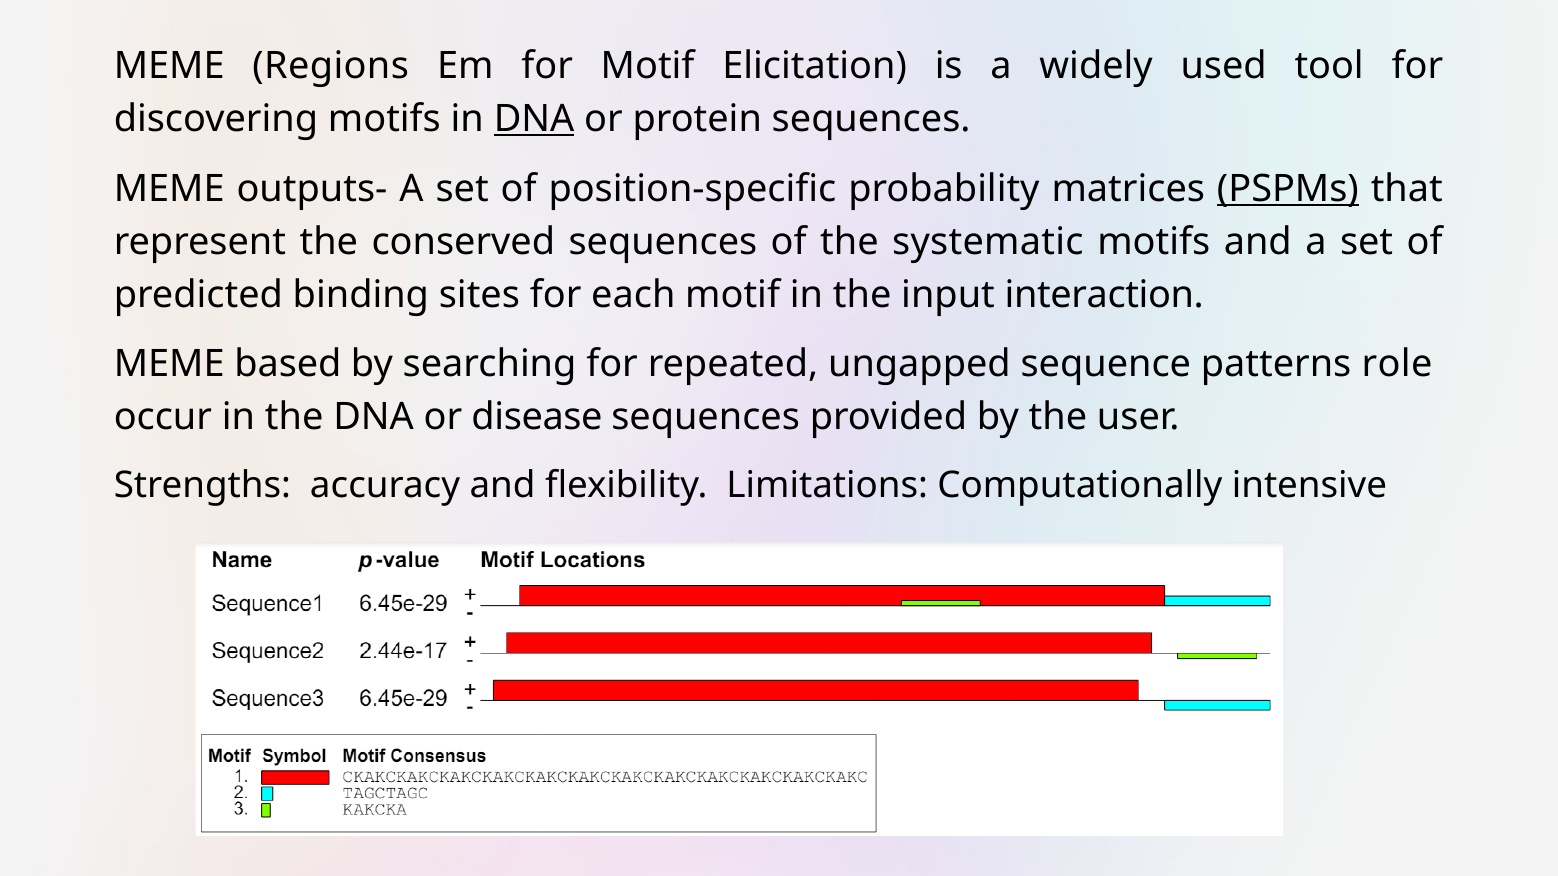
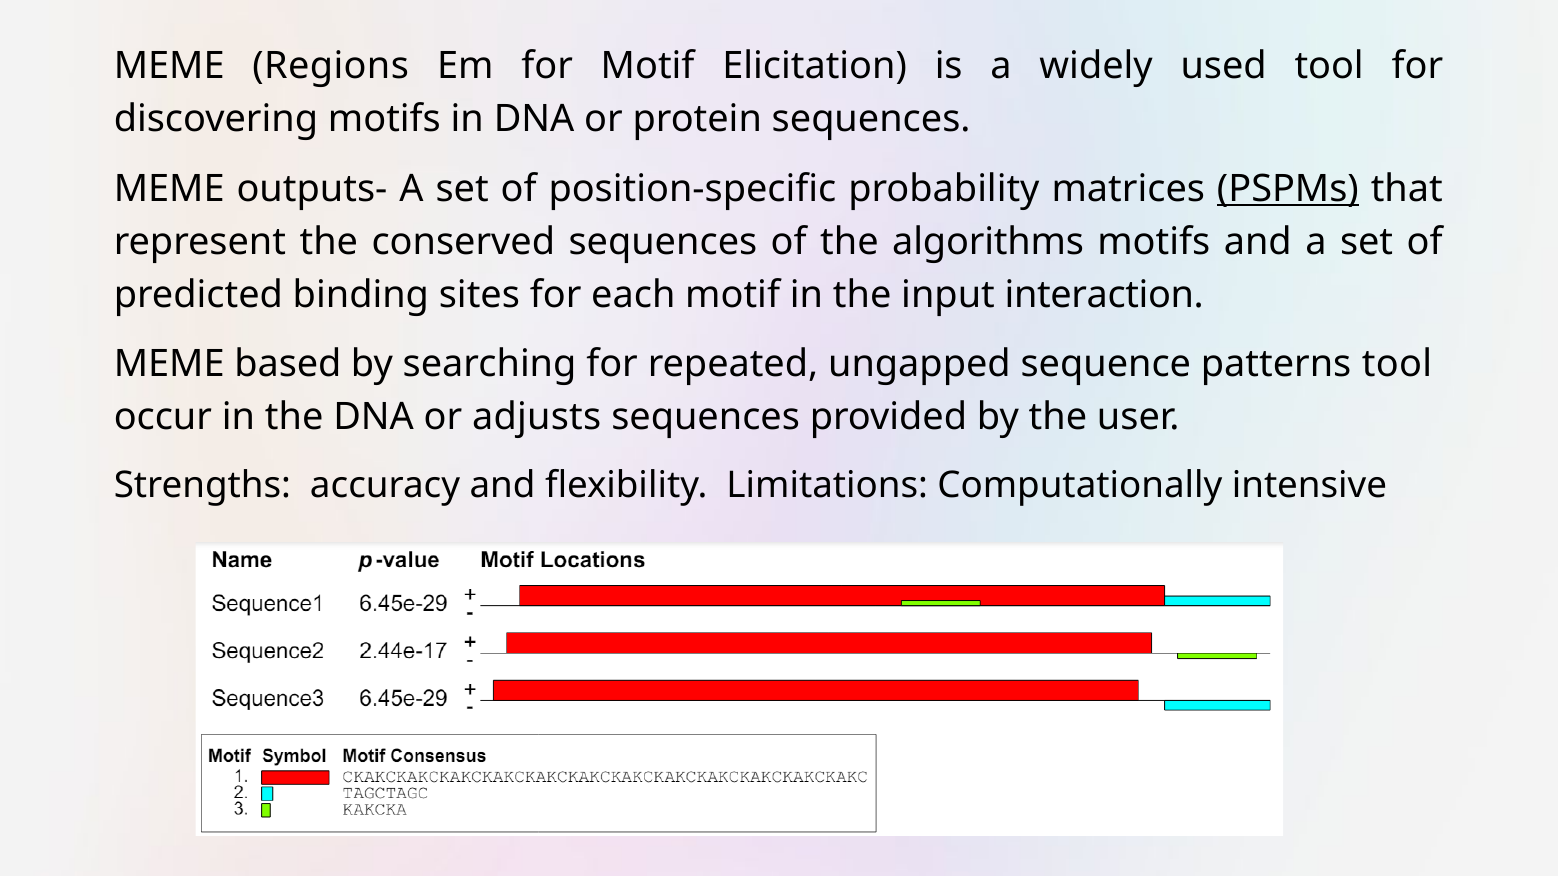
DNA at (534, 119) underline: present -> none
systematic: systematic -> algorithms
patterns role: role -> tool
disease: disease -> adjusts
